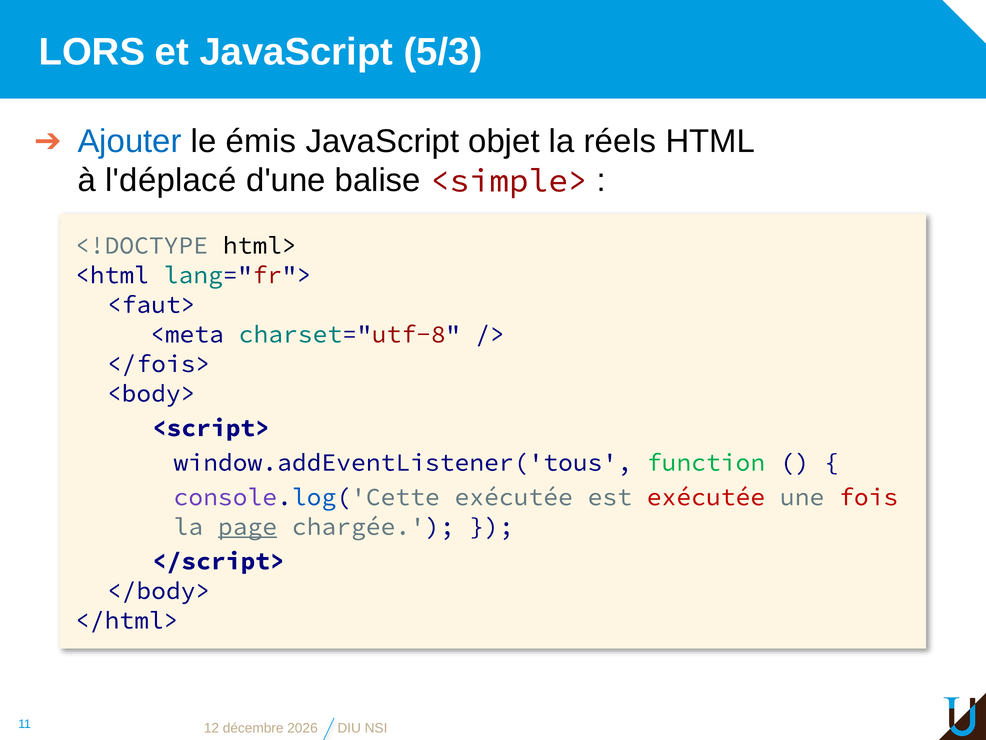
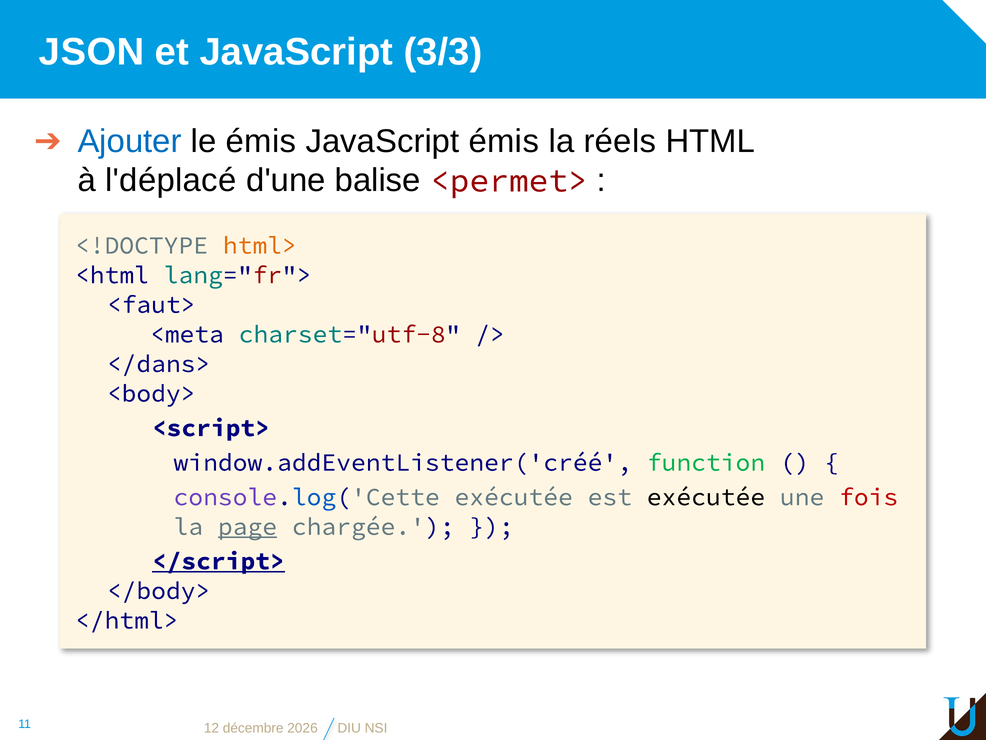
LORS: LORS -> JSON
5/3: 5/3 -> 3/3
JavaScript objet: objet -> émis
<simple>: <simple> -> <permet>
html> colour: black -> orange
</fois>: </fois> -> </dans>
window.addEventListener('tous: window.addEventListener('tous -> window.addEventListener('créé
exécutée at (706, 497) colour: red -> black
</script> underline: none -> present
